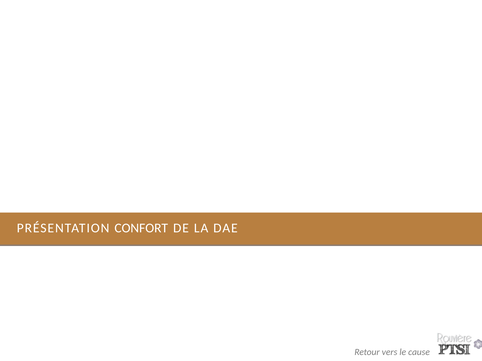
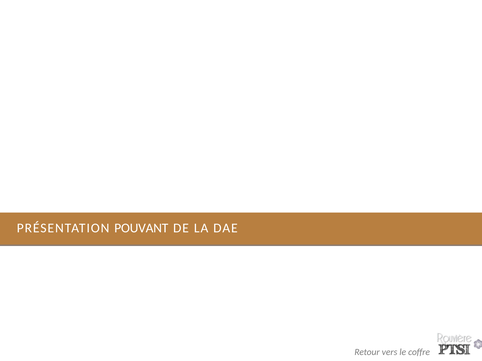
CONFORT: CONFORT -> POUVANT
cause: cause -> coffre
